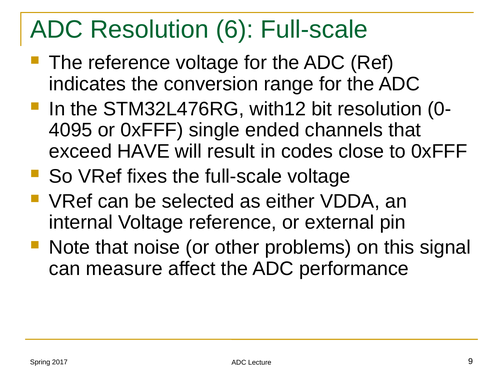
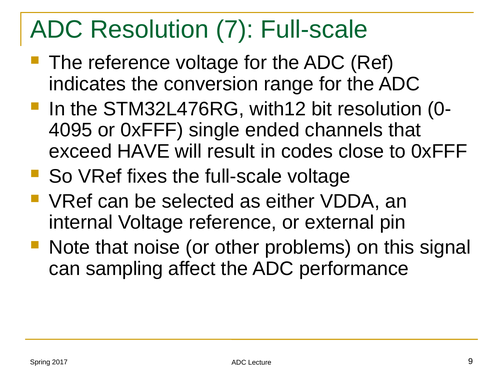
6: 6 -> 7
measure: measure -> sampling
